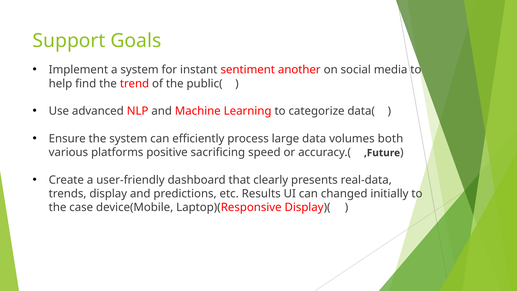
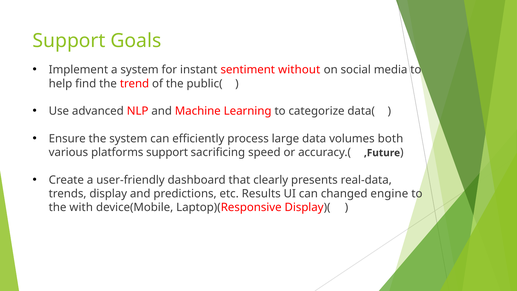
another: another -> without
platforms positive: positive -> support
initially: initially -> engine
case: case -> with
